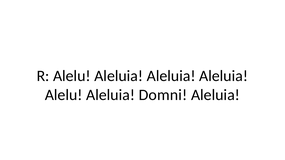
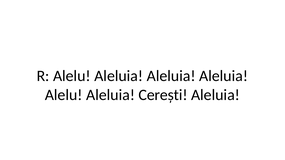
Domni: Domni -> Cerești
